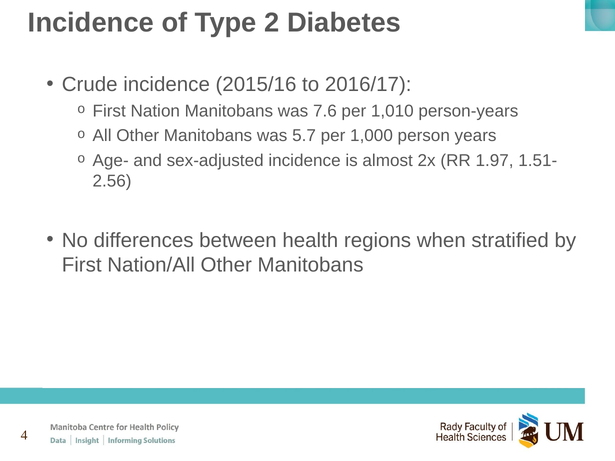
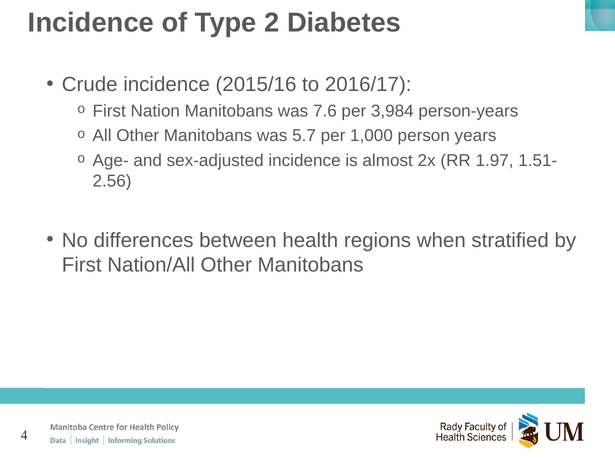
1,010: 1,010 -> 3,984
